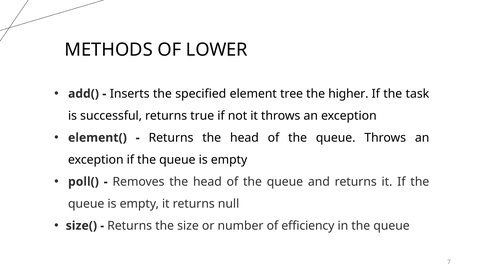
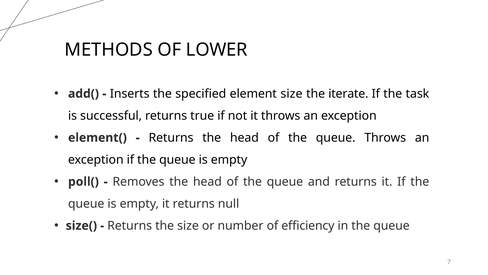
element tree: tree -> size
higher: higher -> iterate
